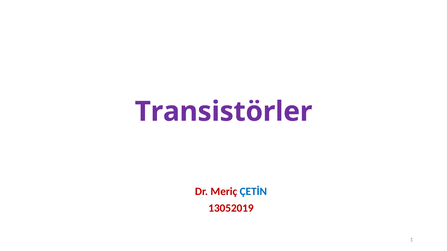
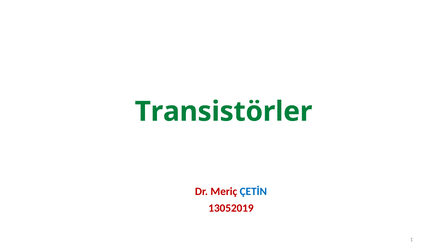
Transistörler colour: purple -> green
